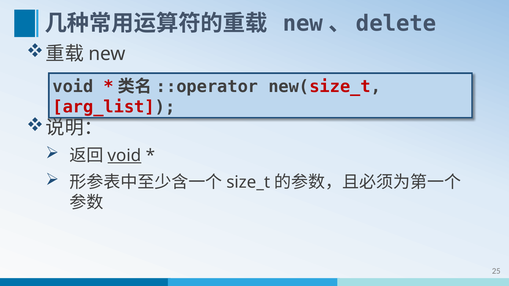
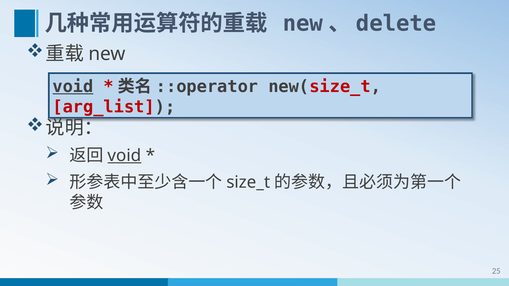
void at (73, 87) underline: none -> present
